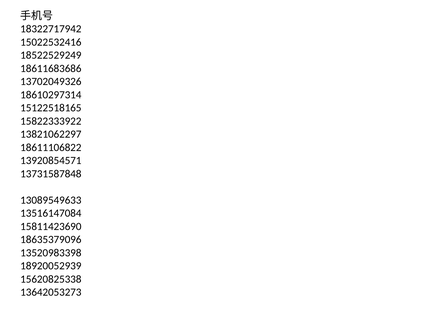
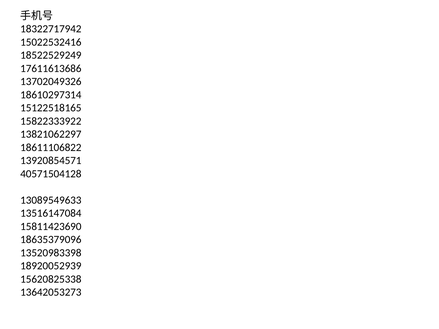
18611683686: 18611683686 -> 17611613686
13731587848: 13731587848 -> 40571504128
